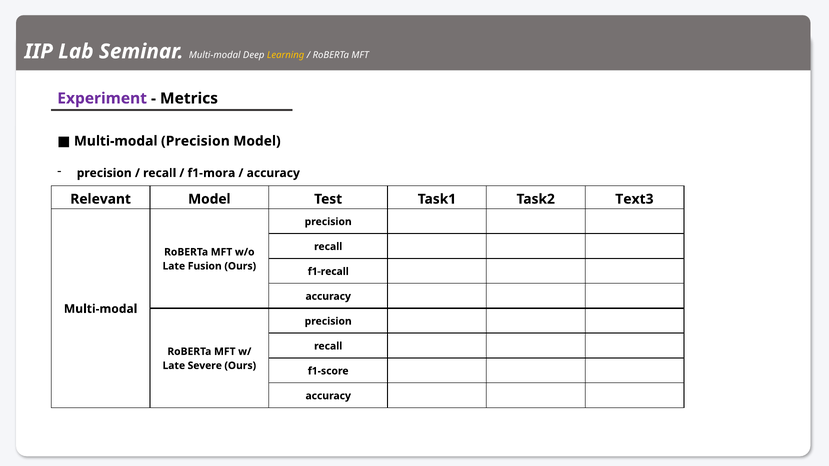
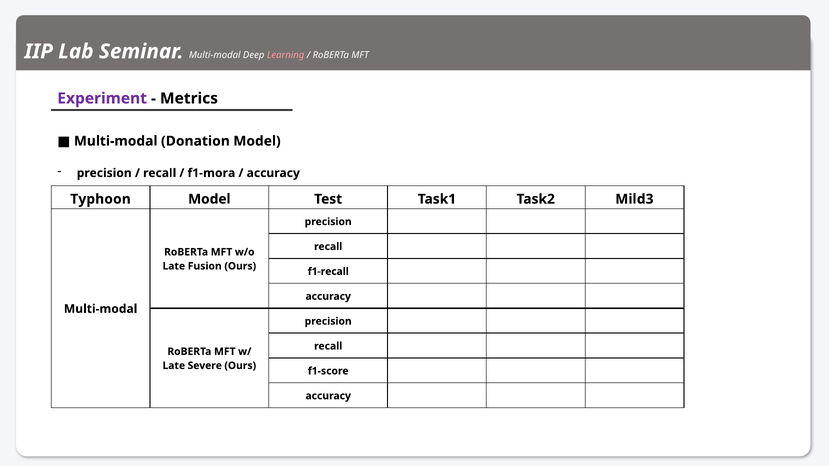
Learning colour: yellow -> pink
Multi-modal Precision: Precision -> Donation
Relevant: Relevant -> Typhoon
Text3: Text3 -> Mild3
